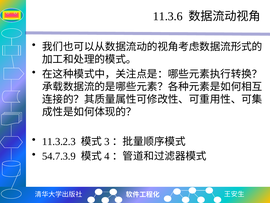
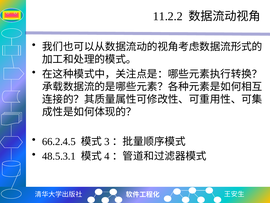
11.3.6: 11.3.6 -> 11.2.2
11.3.2.3: 11.3.2.3 -> 66.2.4.5
54.7.3.9: 54.7.3.9 -> 48.5.3.1
